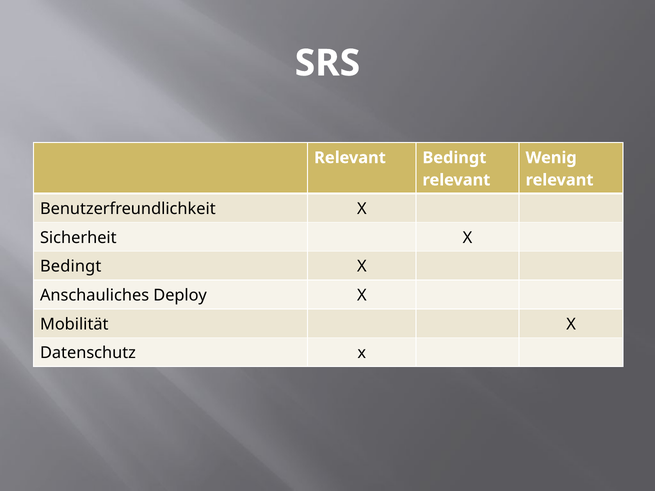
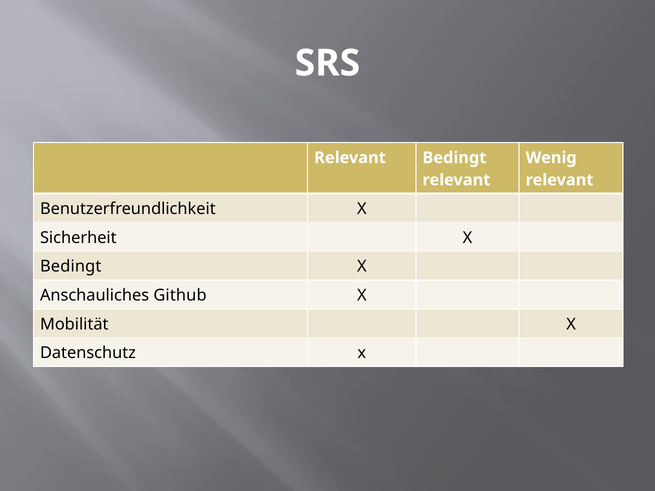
Deploy: Deploy -> Github
